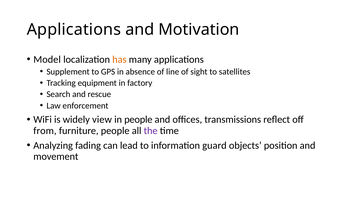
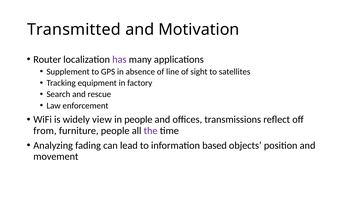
Applications at (74, 29): Applications -> Transmitted
Model: Model -> Router
has colour: orange -> purple
guard: guard -> based
